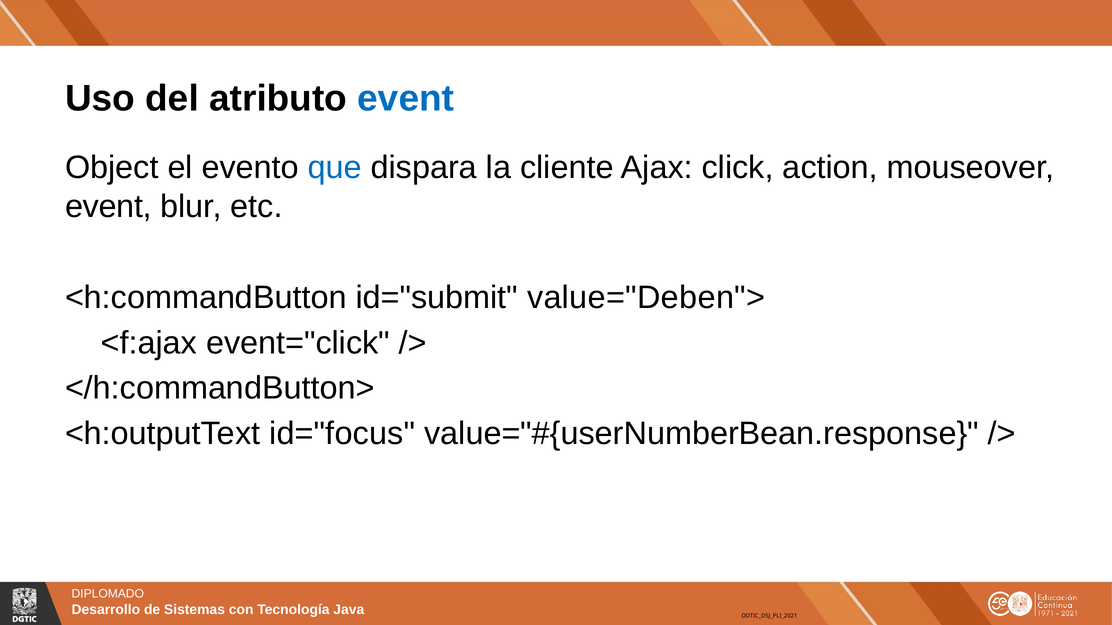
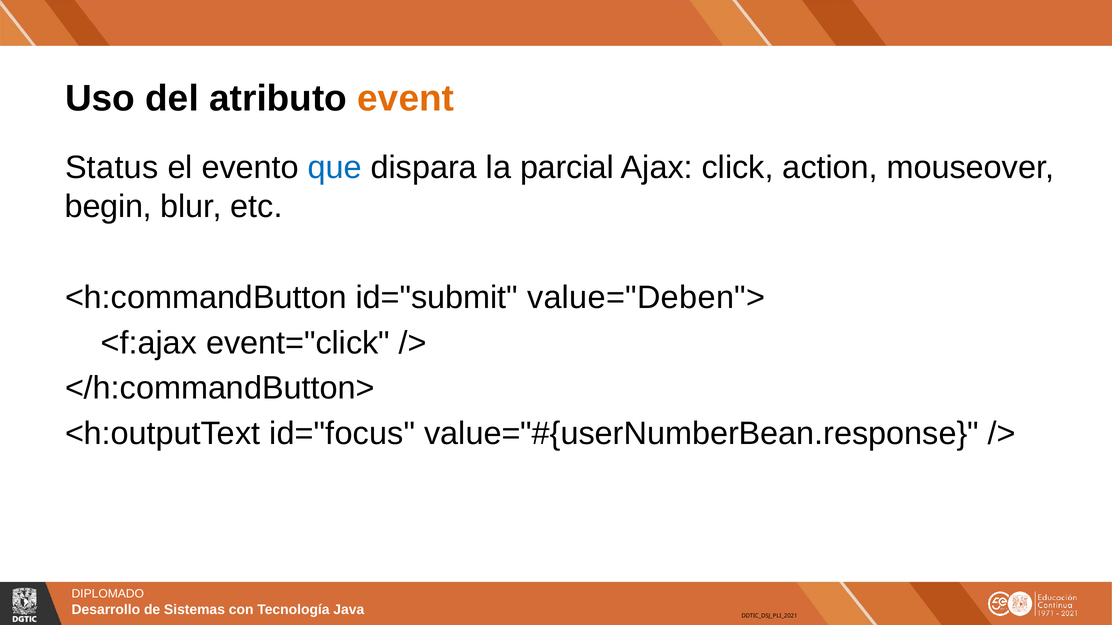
event at (406, 99) colour: blue -> orange
Object: Object -> Status
cliente: cliente -> parcial
event at (108, 207): event -> begin
